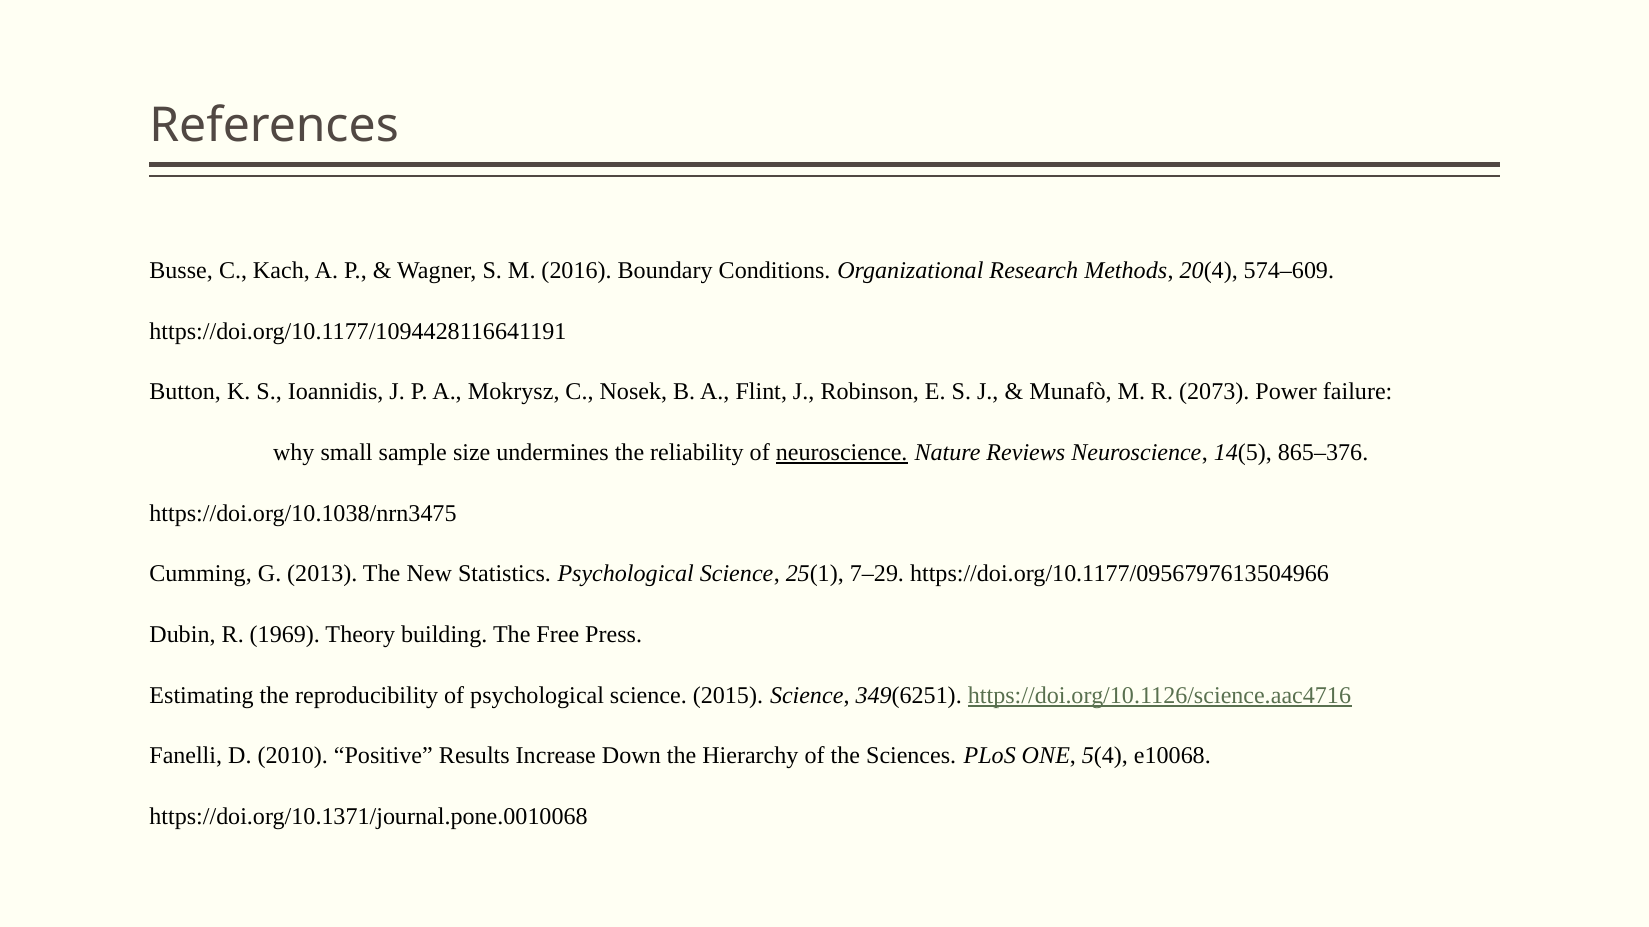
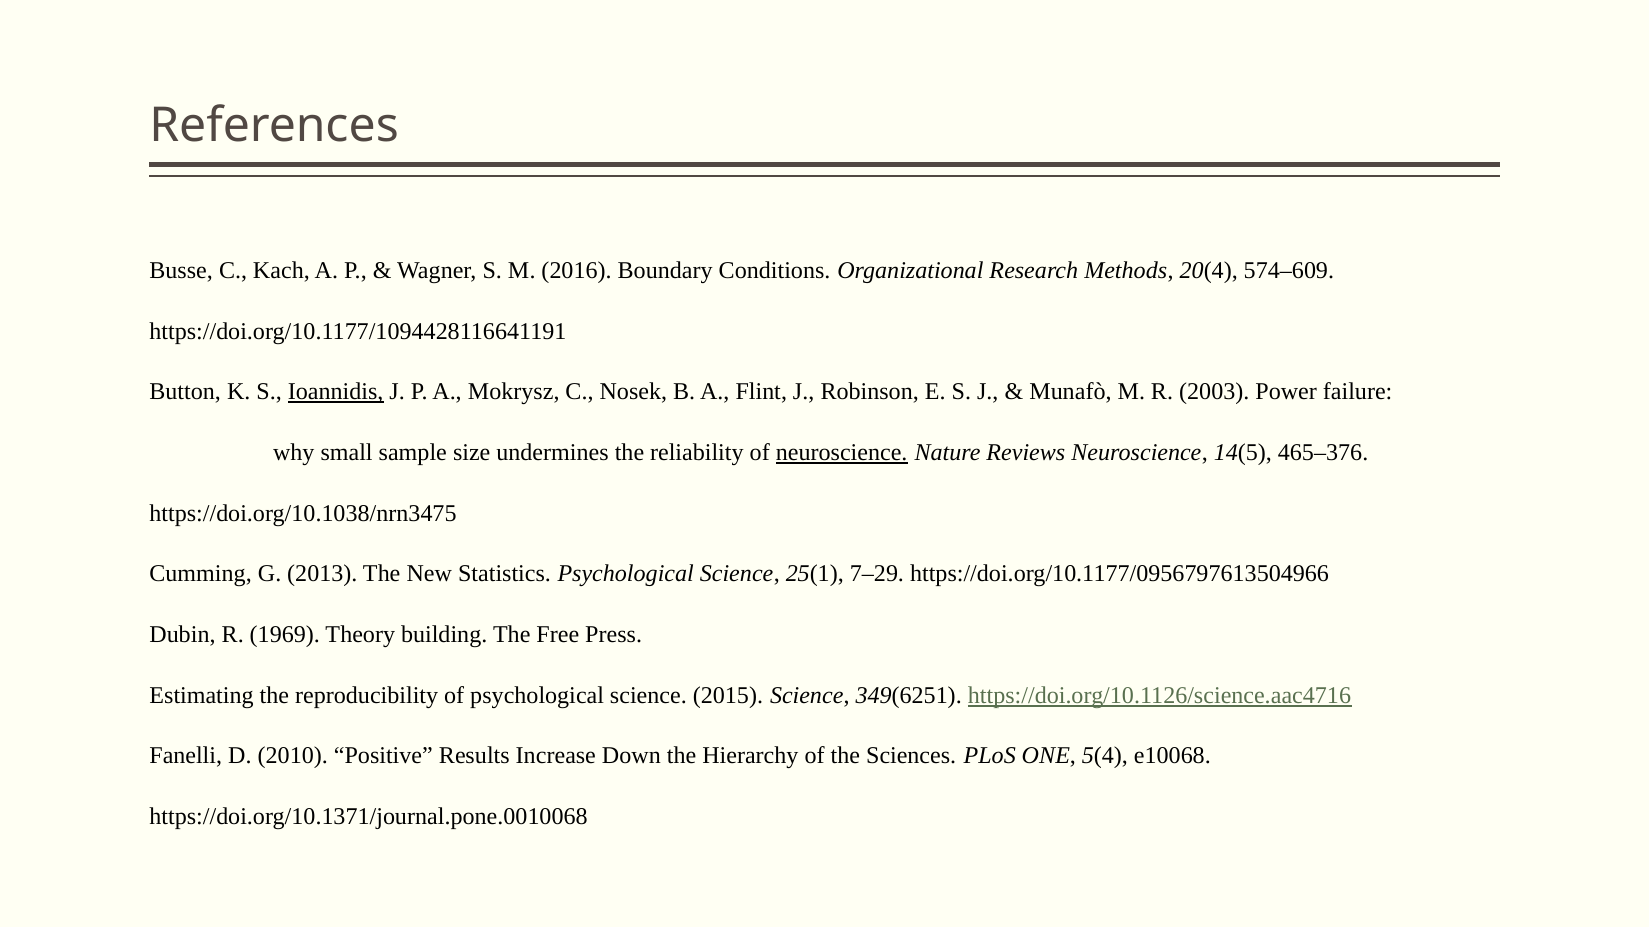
Ioannidis underline: none -> present
2073: 2073 -> 2003
865–376: 865–376 -> 465–376
